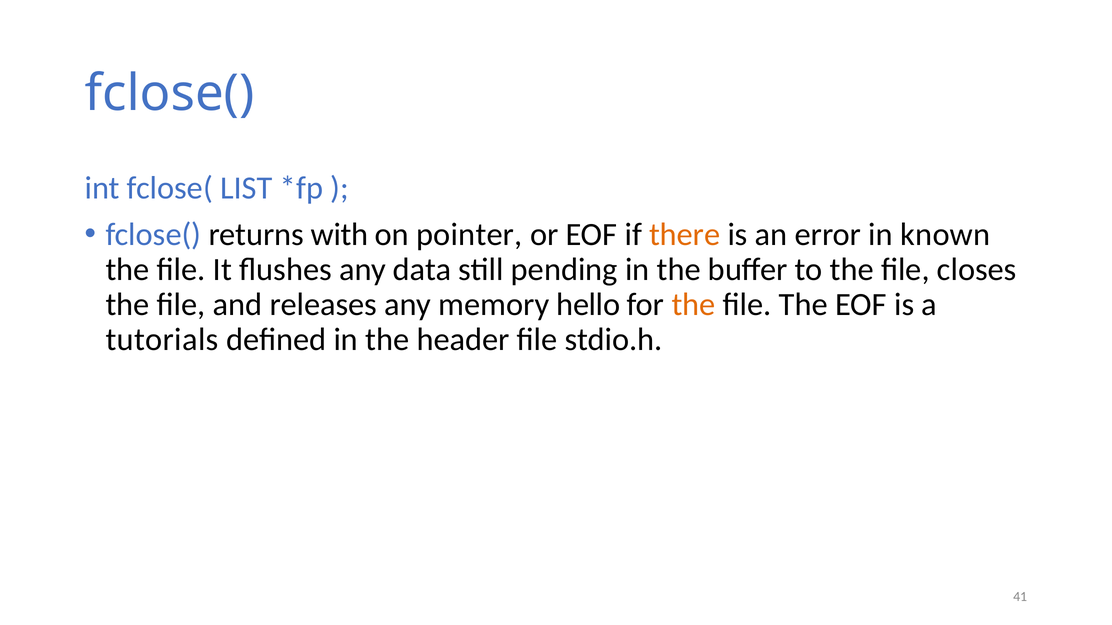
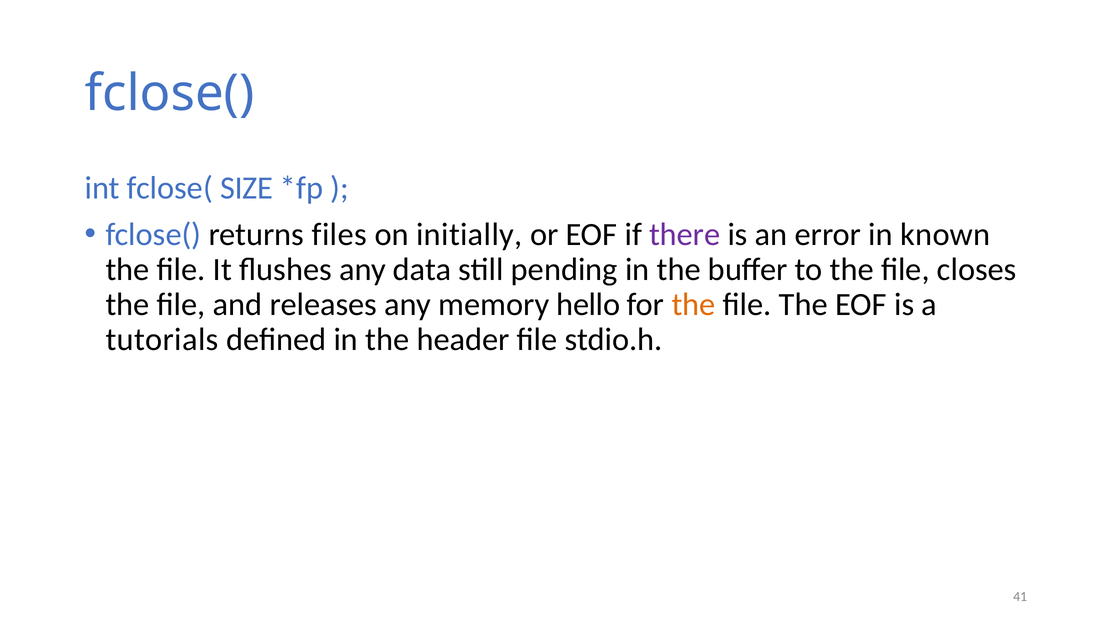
LIST: LIST -> SIZE
with: with -> files
pointer: pointer -> initially
there colour: orange -> purple
